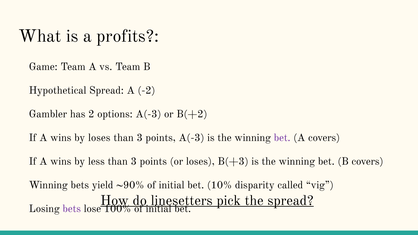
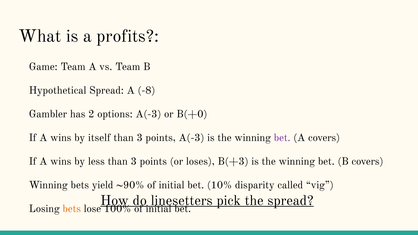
-2: -2 -> -8
B(+2: B(+2 -> B(+0
by loses: loses -> itself
bets at (72, 209) colour: purple -> orange
